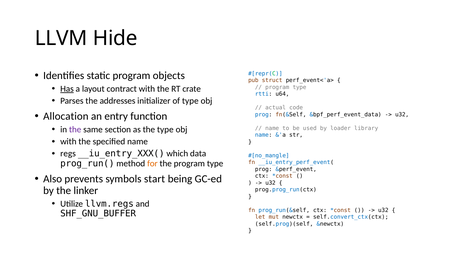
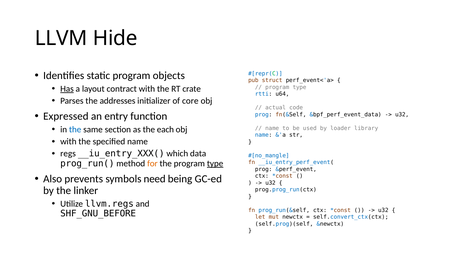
of type: type -> core
Allocation: Allocation -> Expressed
the at (75, 129) colour: purple -> blue
the type: type -> each
type at (215, 163) underline: none -> present
start: start -> need
SHF_GNU_BUFFER: SHF_GNU_BUFFER -> SHF_GNU_BEFORE
